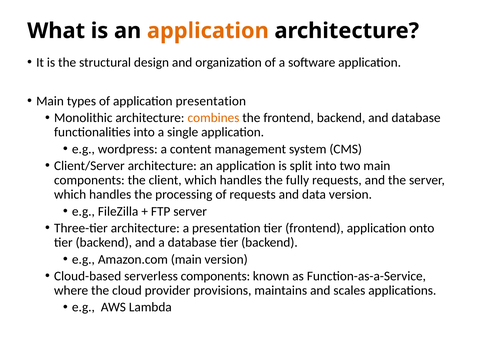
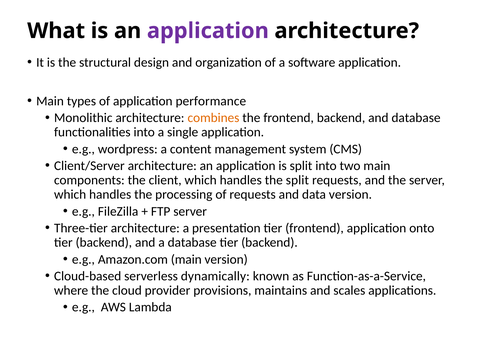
application at (208, 31) colour: orange -> purple
application presentation: presentation -> performance
the fully: fully -> split
serverless components: components -> dynamically
